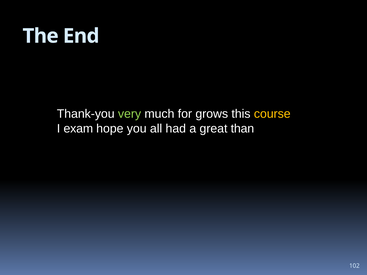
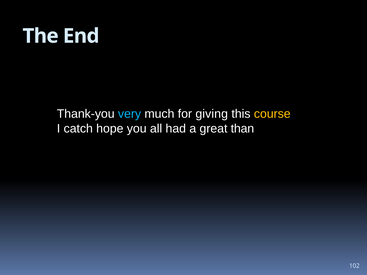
very colour: light green -> light blue
grows: grows -> giving
exam: exam -> catch
